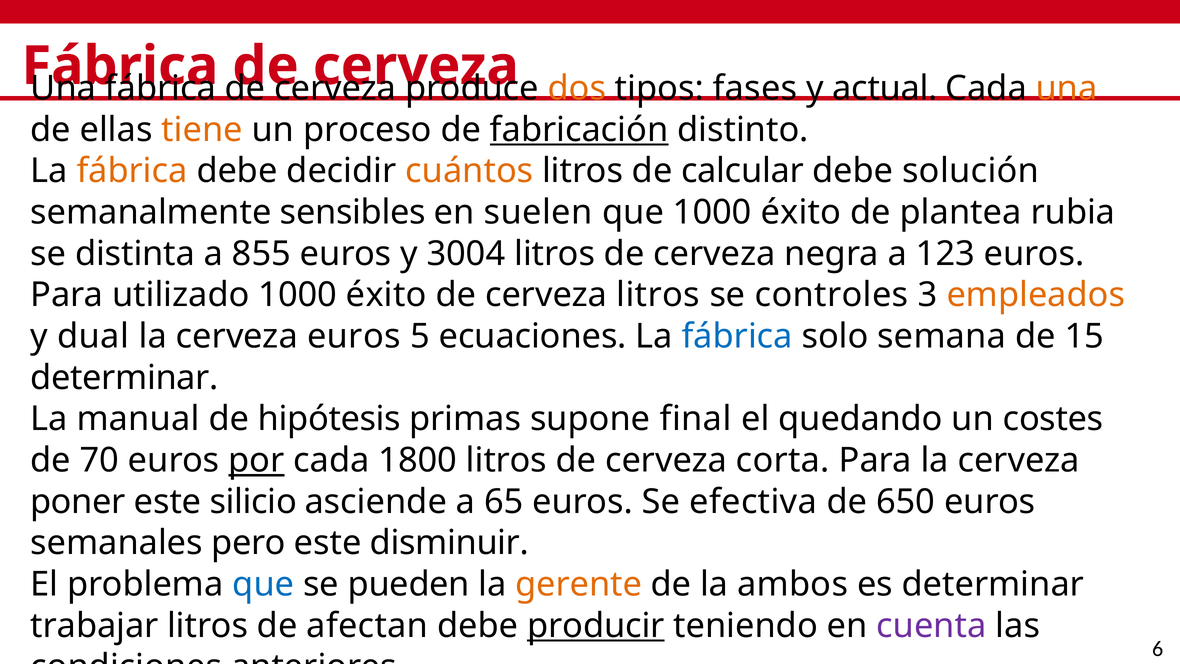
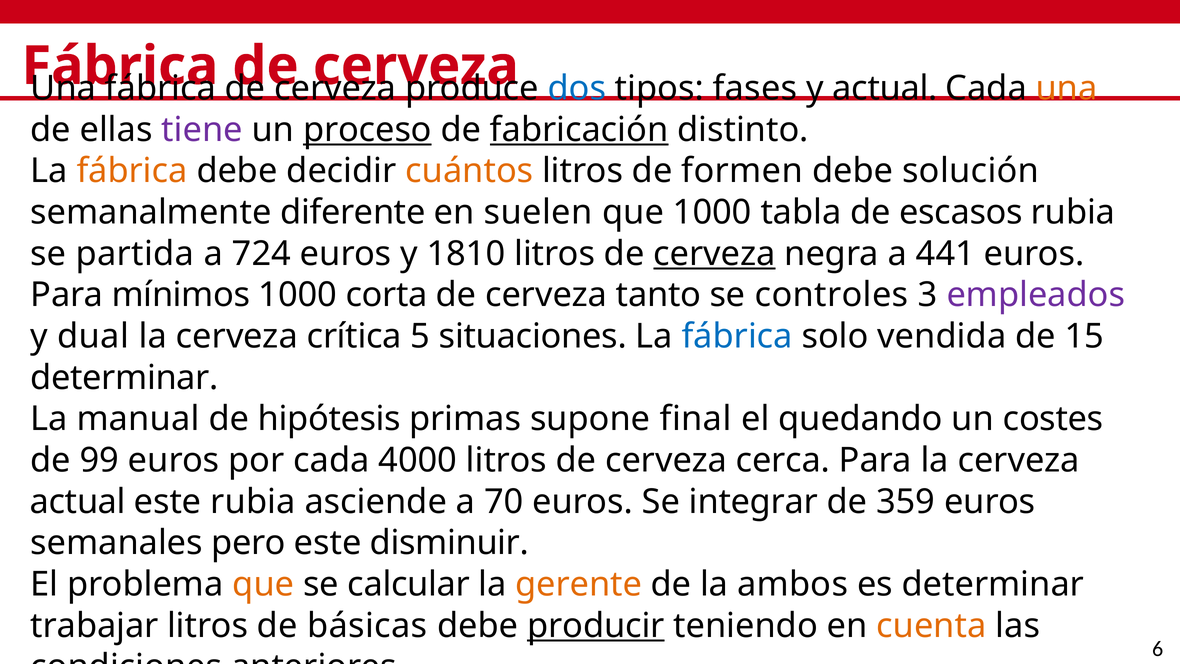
dos colour: orange -> blue
tiene colour: orange -> purple
proceso underline: none -> present
calcular: calcular -> formen
sensibles: sensibles -> diferente
que 1000 éxito: éxito -> tabla
plantea: plantea -> escasos
distinta: distinta -> partida
855: 855 -> 724
3004: 3004 -> 1810
cerveza at (714, 254) underline: none -> present
123: 123 -> 441
utilizado: utilizado -> mínimos
éxito at (386, 295): éxito -> corta
cerveza litros: litros -> tanto
empleados colour: orange -> purple
cerveza euros: euros -> crítica
ecuaciones: ecuaciones -> situaciones
semana: semana -> vendida
70: 70 -> 99
por underline: present -> none
1800: 1800 -> 4000
corta: corta -> cerca
poner at (78, 502): poner -> actual
este silicio: silicio -> rubia
65: 65 -> 70
efectiva: efectiva -> integrar
650: 650 -> 359
que at (263, 584) colour: blue -> orange
pueden: pueden -> calcular
afectan: afectan -> básicas
cuenta colour: purple -> orange
